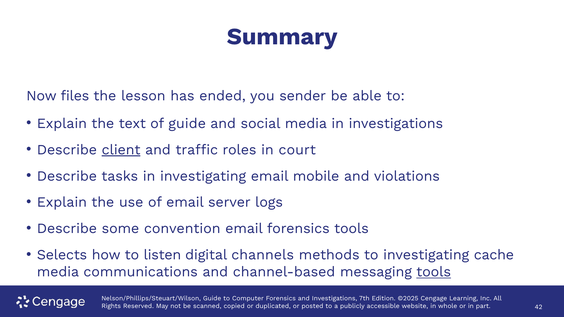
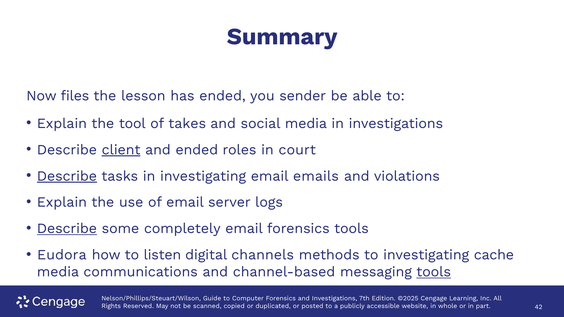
text: text -> tool
of guide: guide -> takes
and traffic: traffic -> ended
Describe at (67, 176) underline: none -> present
mobile: mobile -> emails
Describe at (67, 229) underline: none -> present
convention: convention -> completely
Selects: Selects -> Eudora
